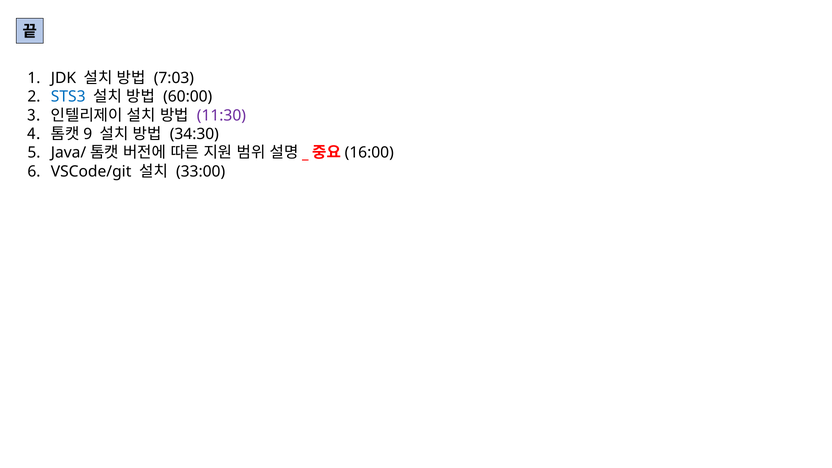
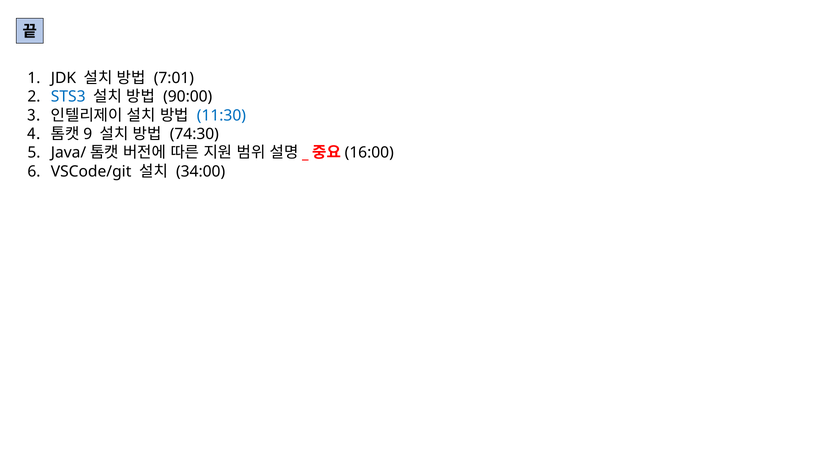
7:03: 7:03 -> 7:01
60:00: 60:00 -> 90:00
11:30 colour: purple -> blue
34:30: 34:30 -> 74:30
33:00: 33:00 -> 34:00
